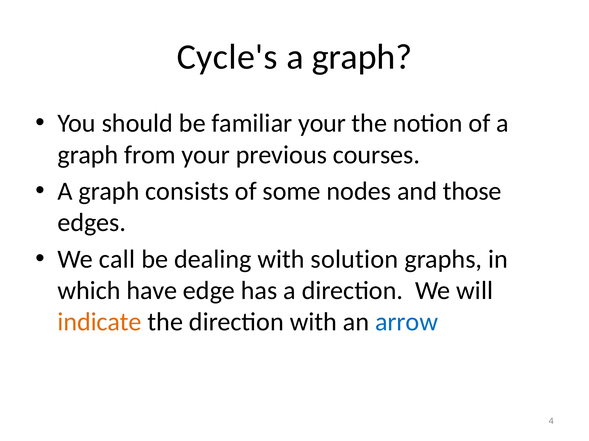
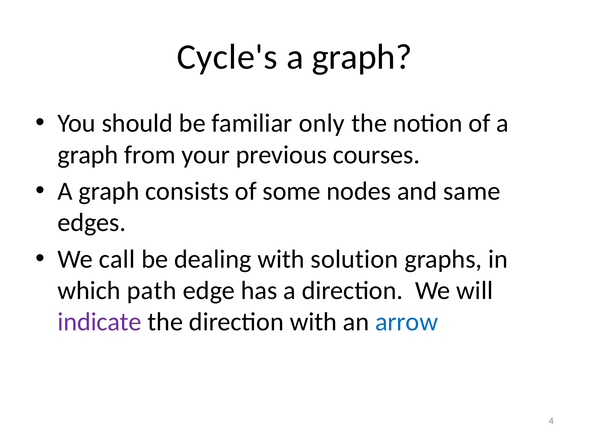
familiar your: your -> only
those: those -> same
have: have -> path
indicate colour: orange -> purple
